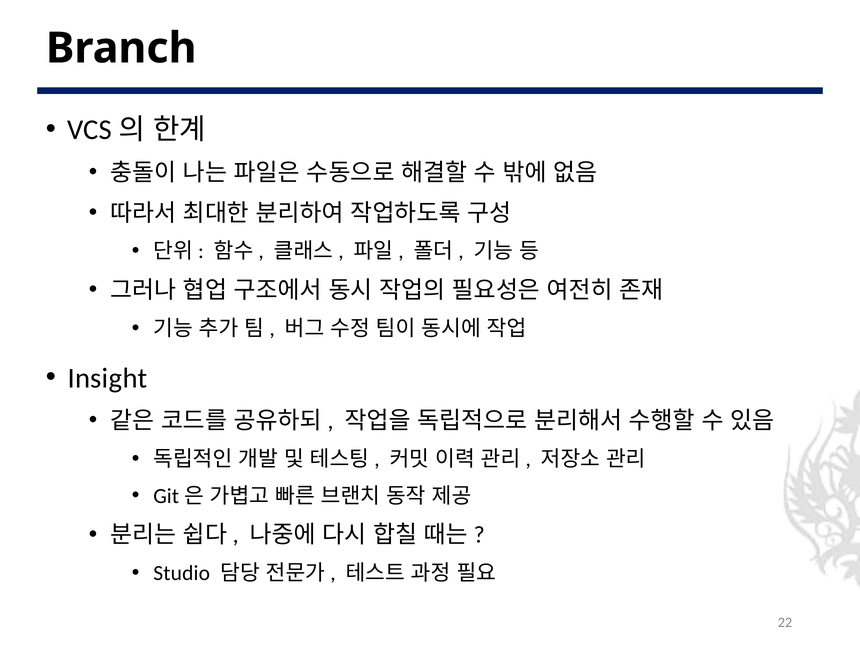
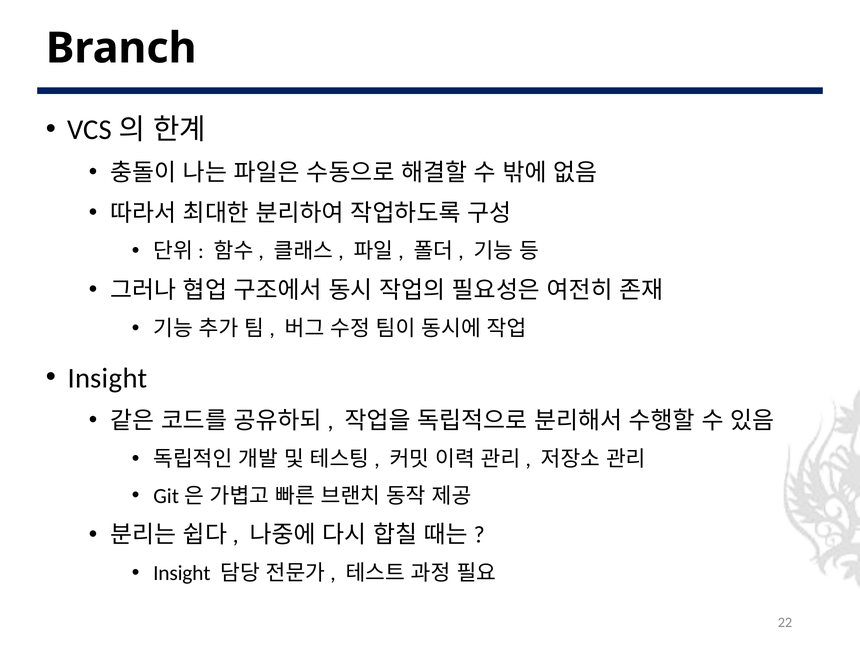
Studio at (182, 573): Studio -> Insight
